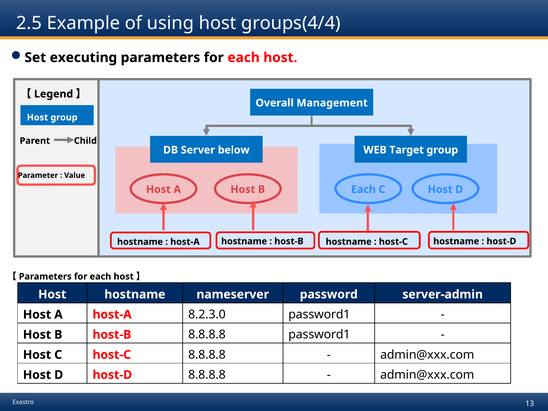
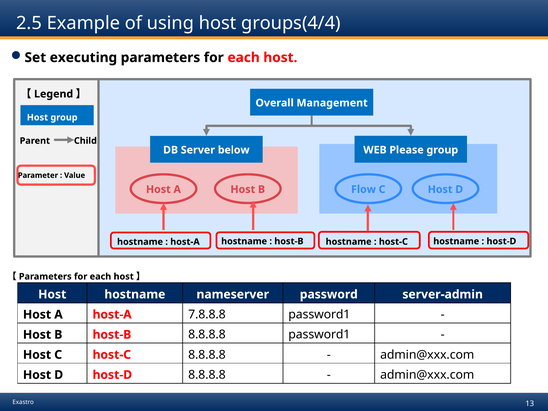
Target: Target -> Please
B Each: Each -> Flow
8.2.3.0: 8.2.3.0 -> 7.8.8.8
